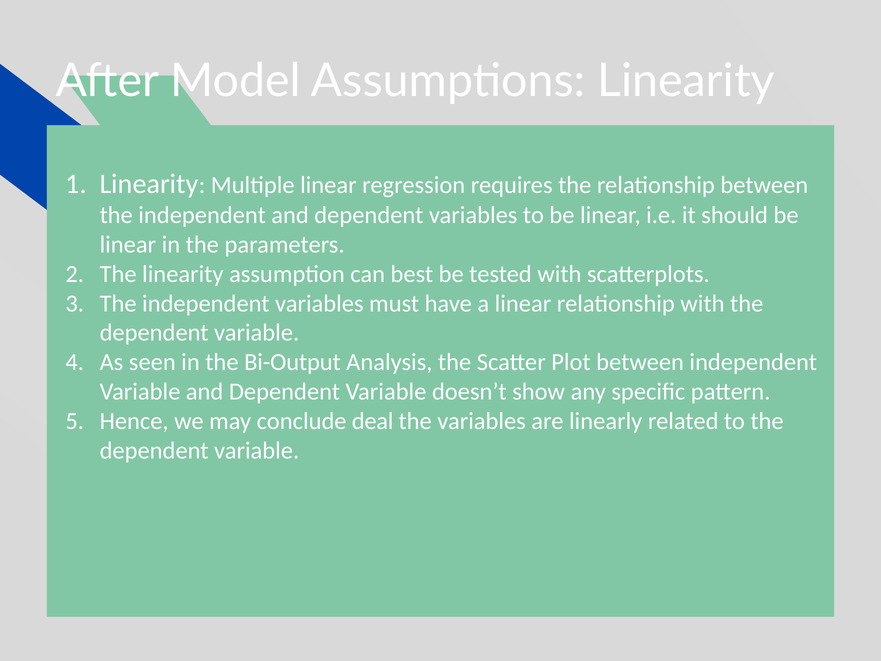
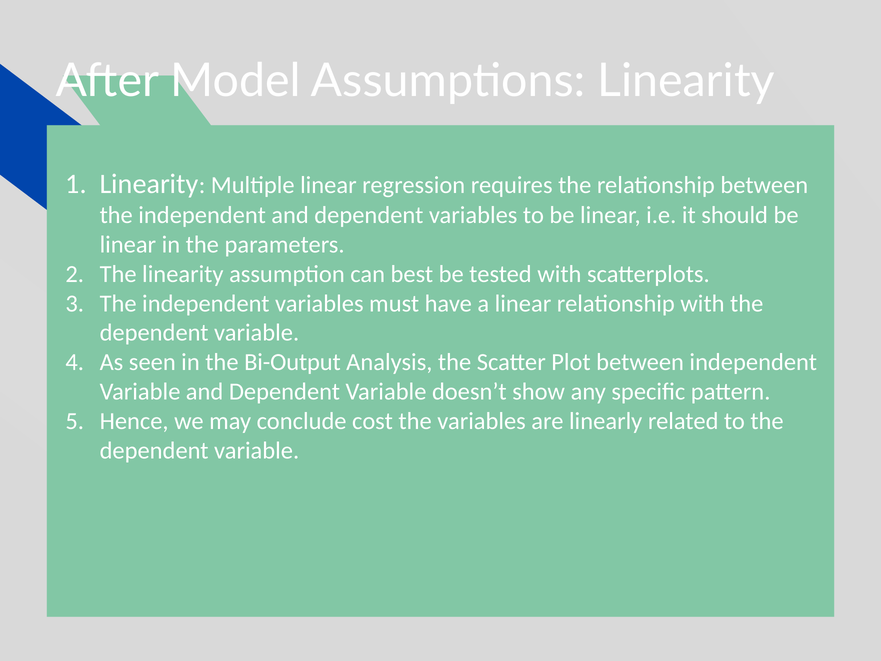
deal: deal -> cost
